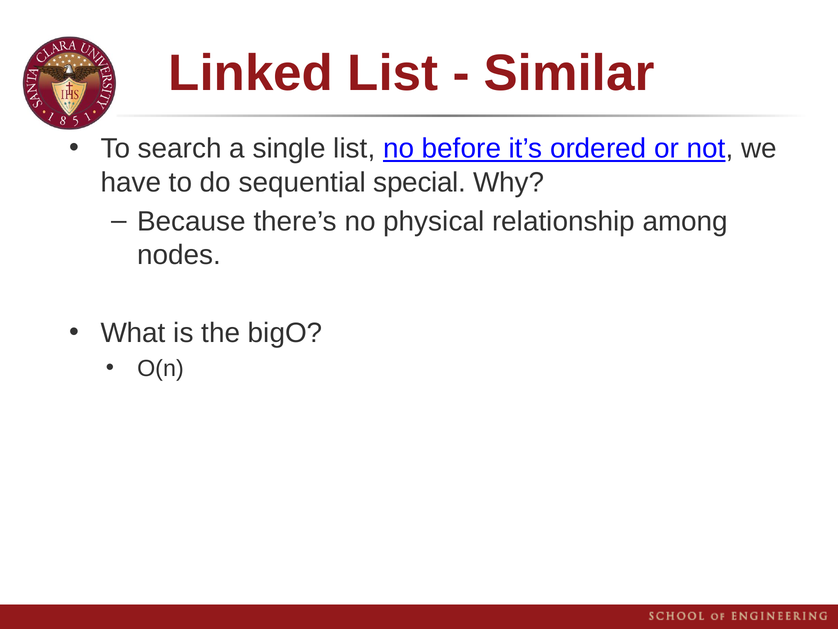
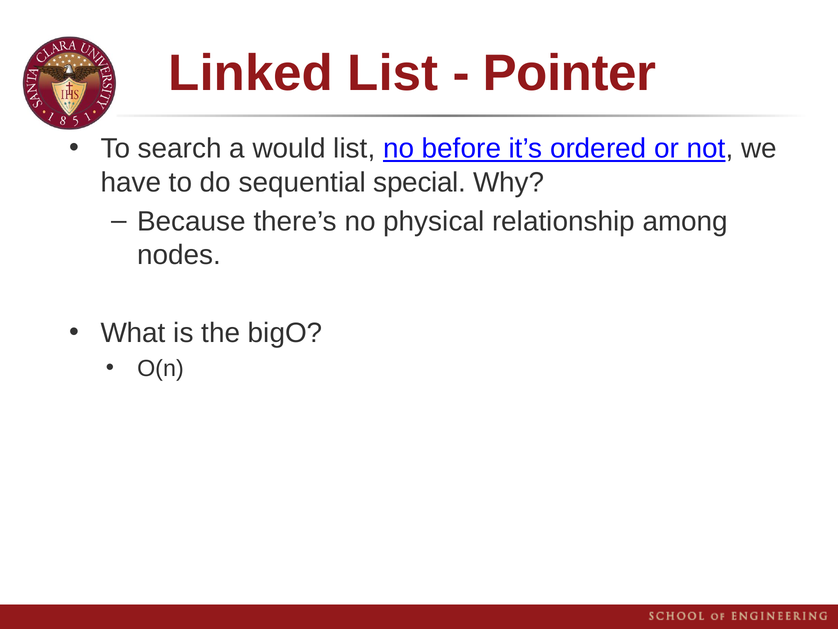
Similar: Similar -> Pointer
single: single -> would
